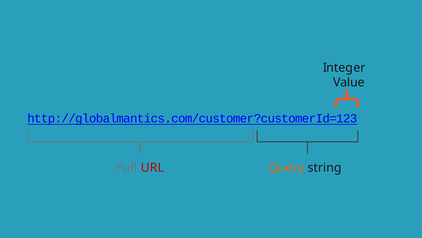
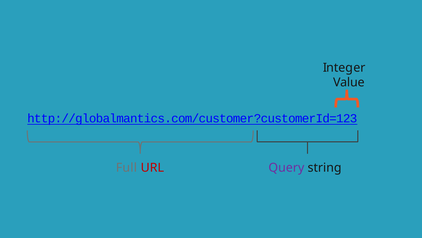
Query colour: orange -> purple
